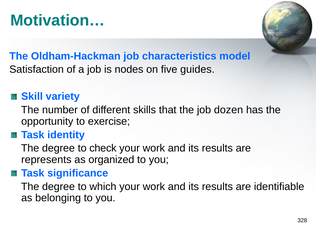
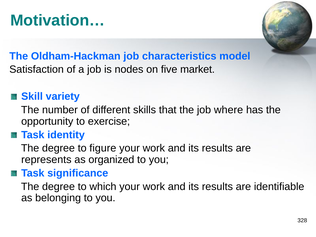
guides: guides -> market
dozen: dozen -> where
check: check -> figure
